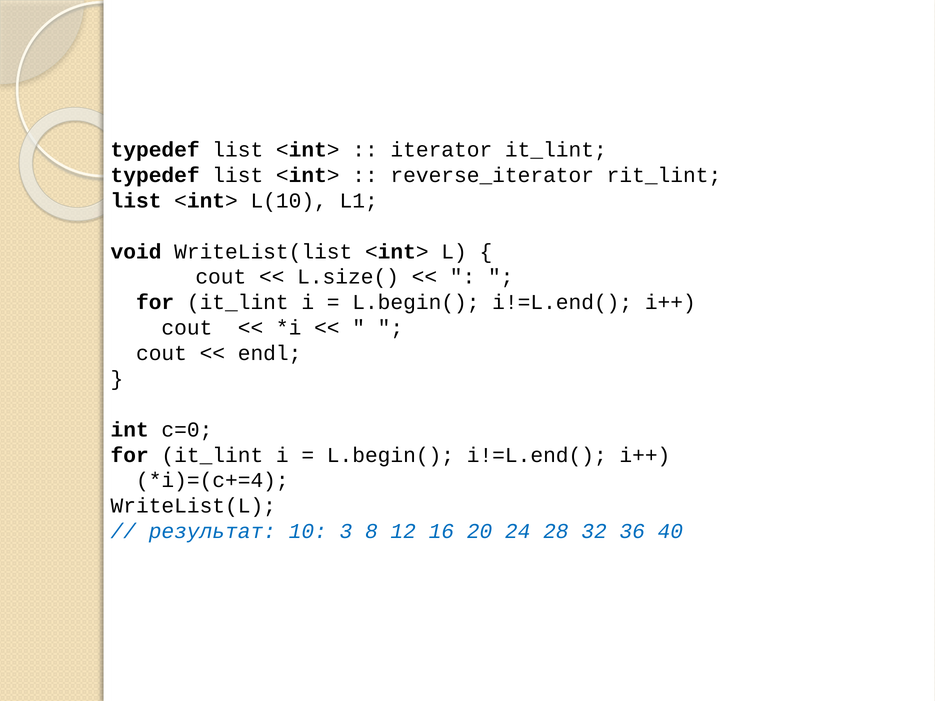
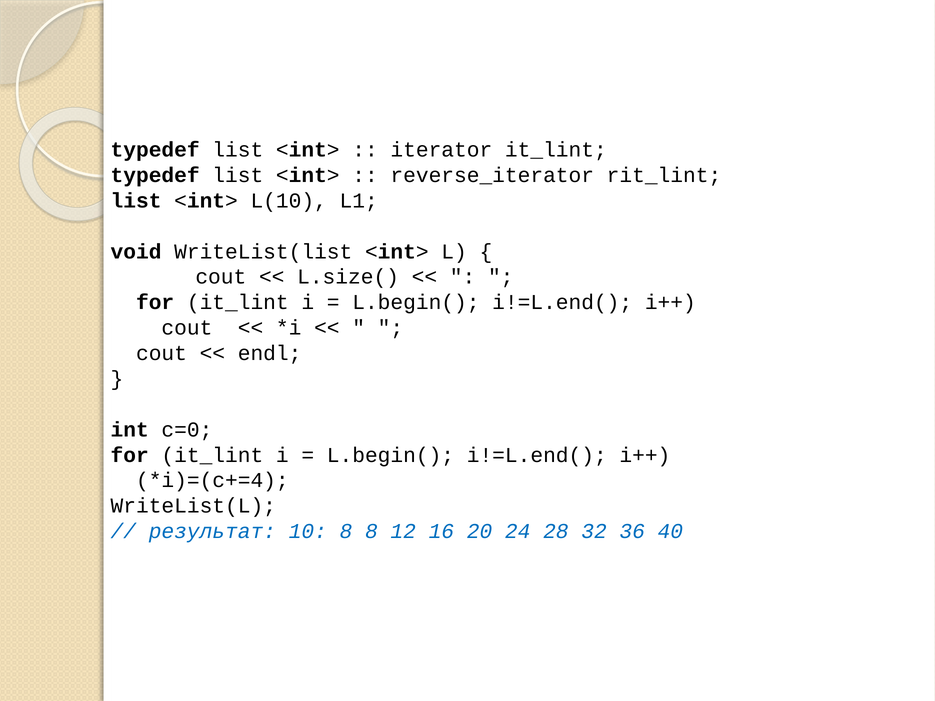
10 3: 3 -> 8
